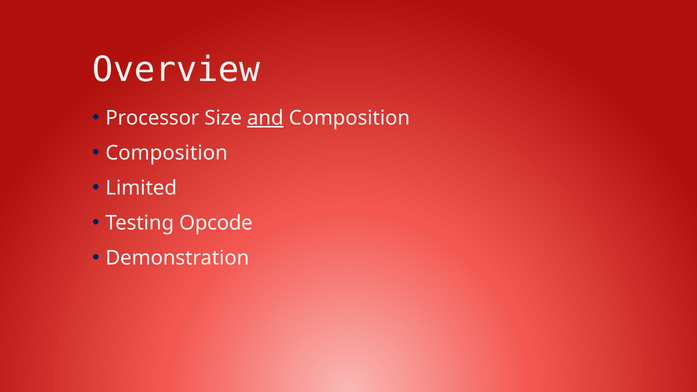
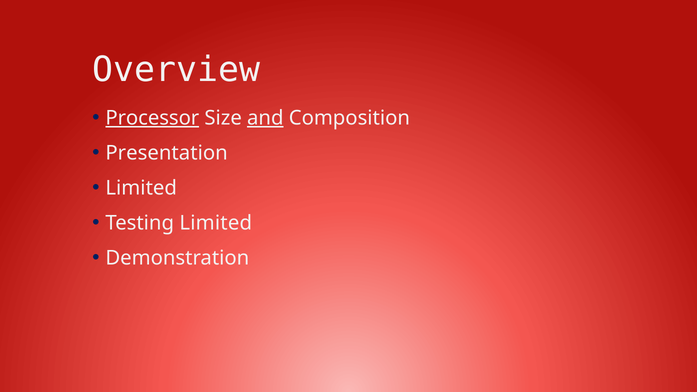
Processor underline: none -> present
Composition at (167, 153): Composition -> Presentation
Testing Opcode: Opcode -> Limited
